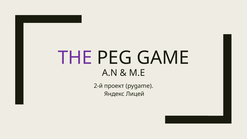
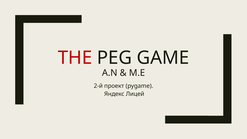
THE colour: purple -> red
